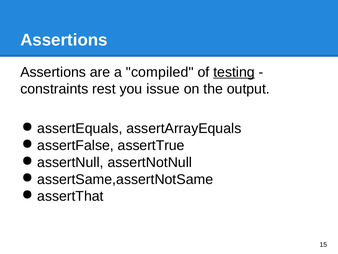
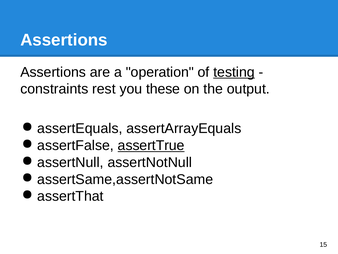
compiled: compiled -> operation
issue: issue -> these
assertTrue underline: none -> present
